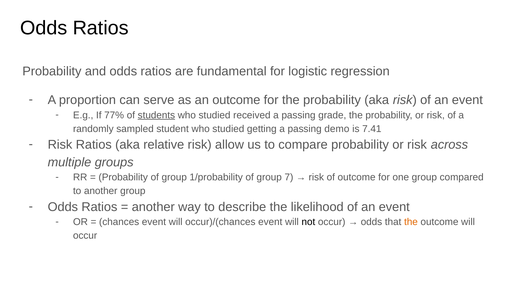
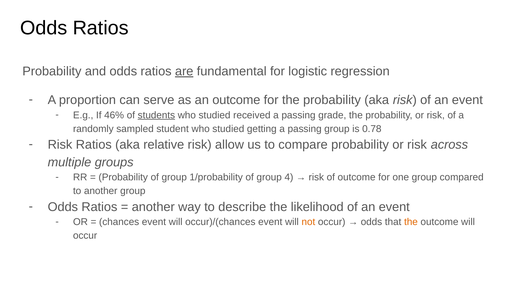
are underline: none -> present
77%: 77% -> 46%
passing demo: demo -> group
7.41: 7.41 -> 0.78
7: 7 -> 4
not colour: black -> orange
